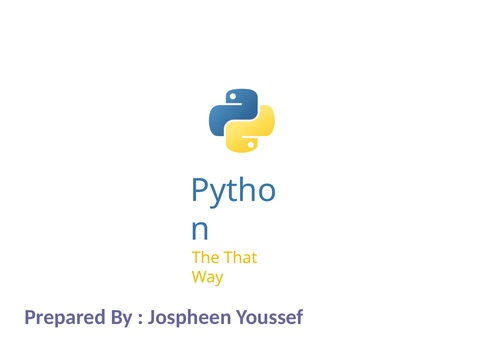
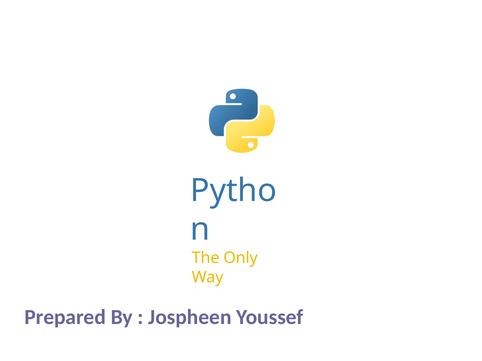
That: That -> Only
